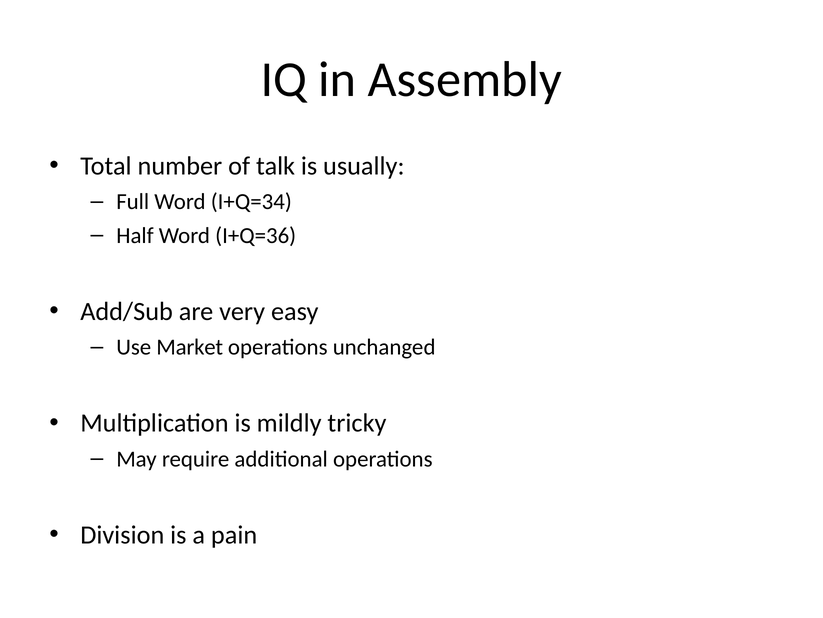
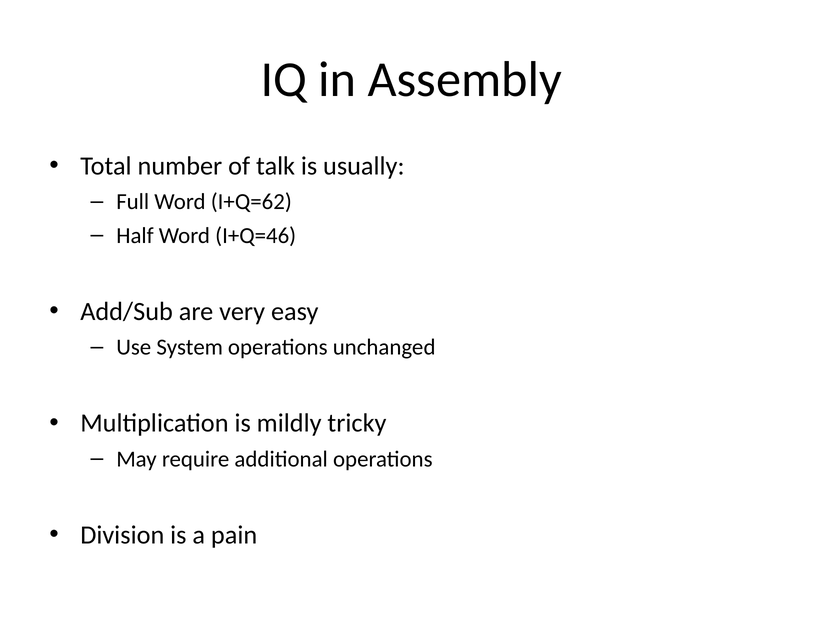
I+Q=34: I+Q=34 -> I+Q=62
I+Q=36: I+Q=36 -> I+Q=46
Market: Market -> System
